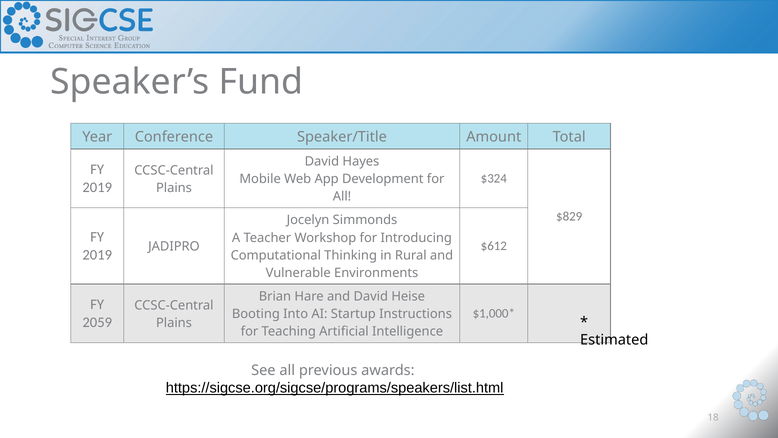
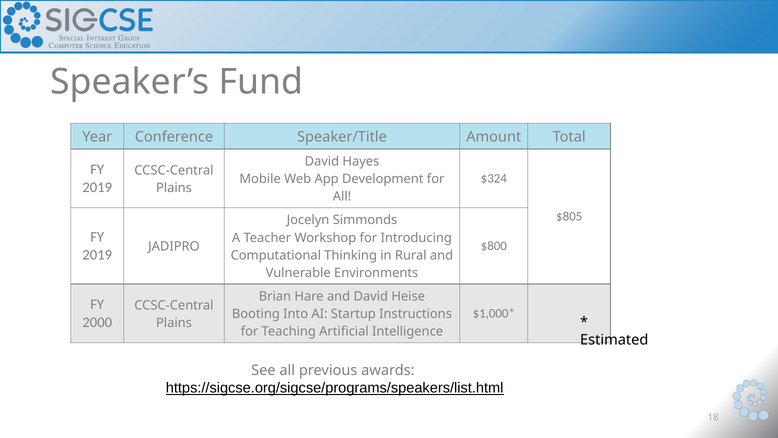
$829: $829 -> $805
$612: $612 -> $800
2059: 2059 -> 2000
